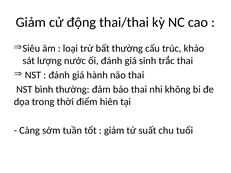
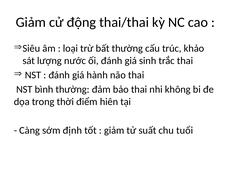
tuần: tuần -> định
